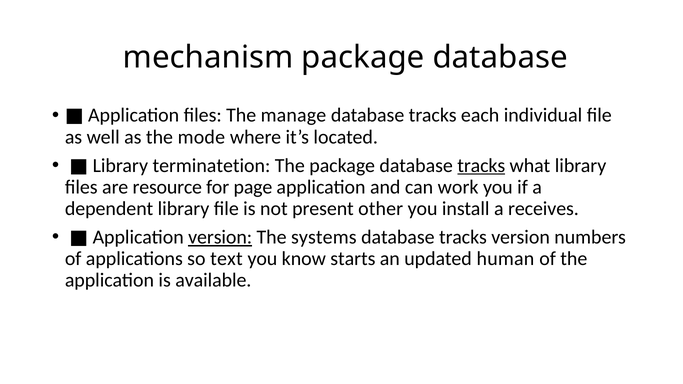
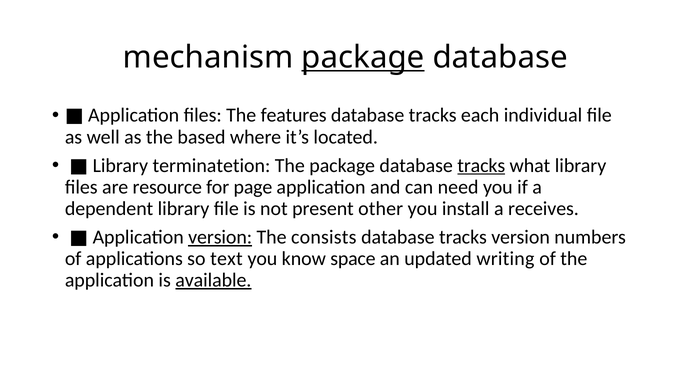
package at (363, 57) underline: none -> present
manage: manage -> features
mode: mode -> based
work: work -> need
systems: systems -> consists
starts: starts -> space
human: human -> writing
available underline: none -> present
